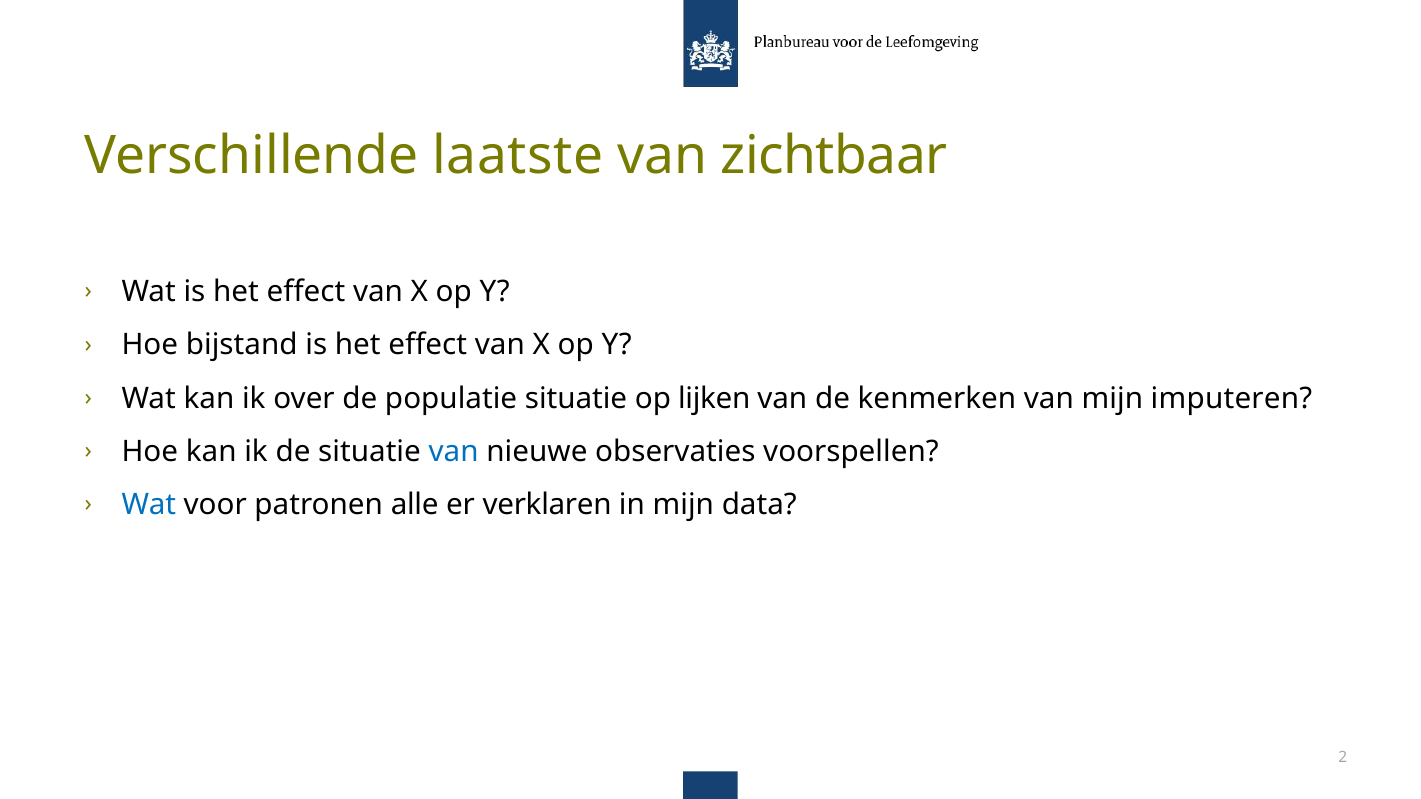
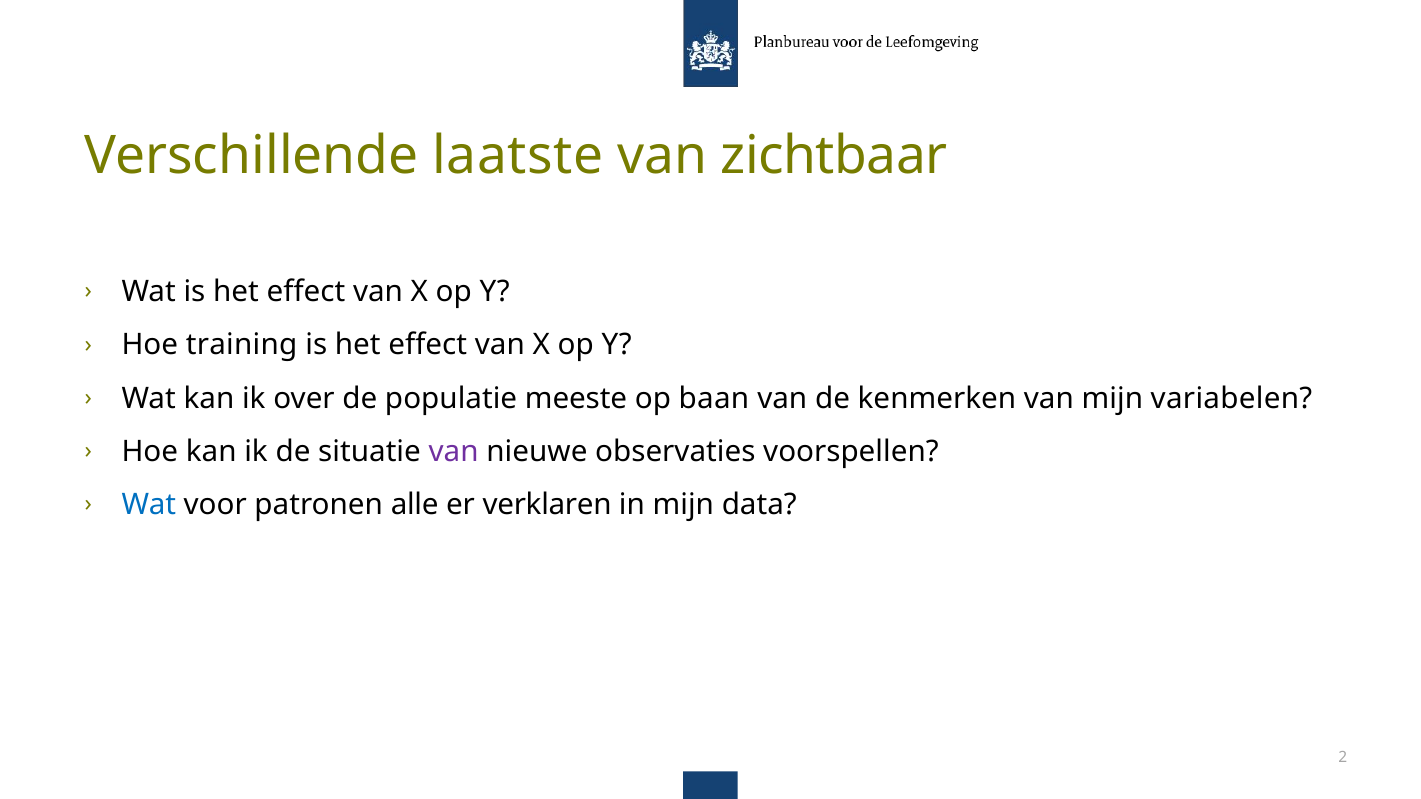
bijstand: bijstand -> training
populatie situatie: situatie -> meeste
lijken: lijken -> baan
imputeren: imputeren -> variabelen
van at (454, 452) colour: blue -> purple
